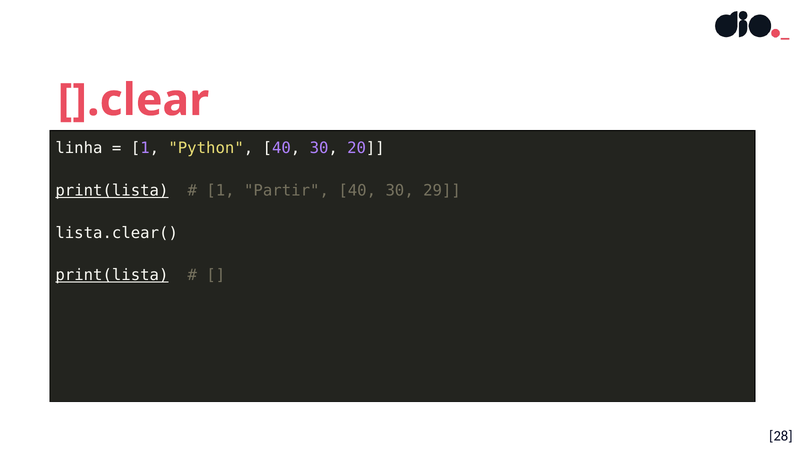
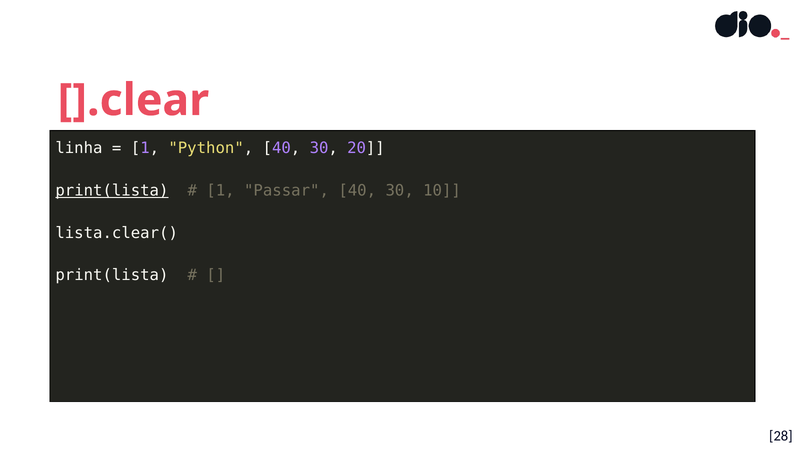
Partir: Partir -> Passar
29: 29 -> 10
print(lista at (112, 275) underline: present -> none
